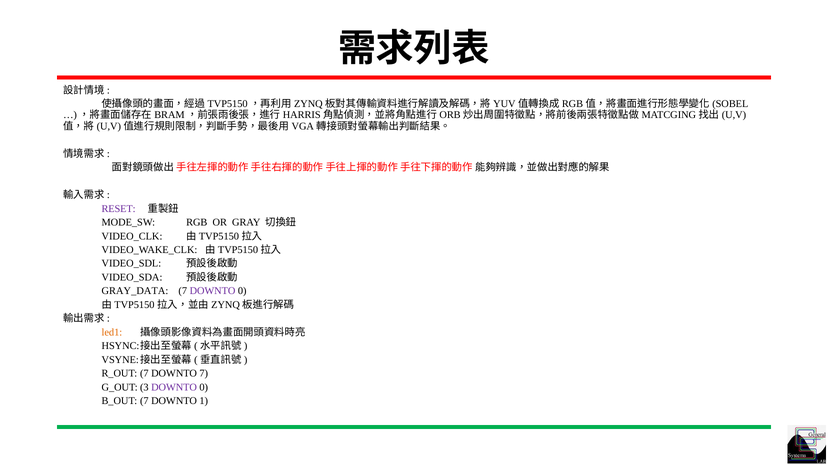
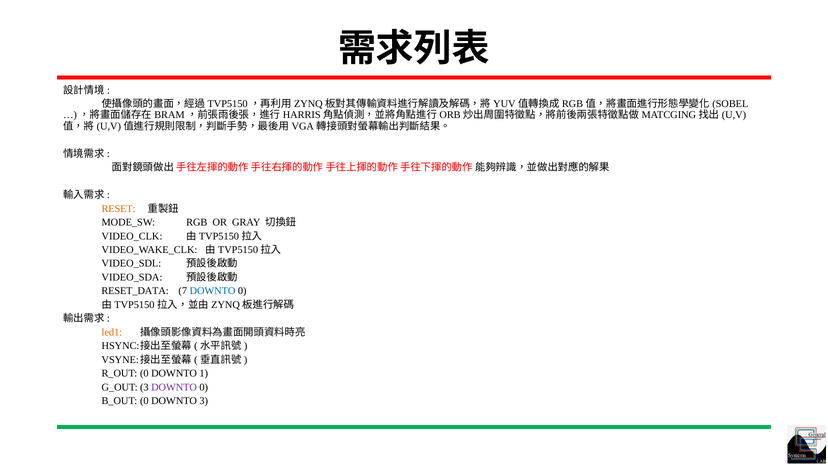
RESET colour: purple -> orange
GRAY_DATA: GRAY_DATA -> RESET_DATA
DOWNTO at (213, 292) colour: purple -> blue
R_OUT 7: 7 -> 0
DOWNTO 7: 7 -> 1
B_OUT 7: 7 -> 0
1: 1 -> 3
